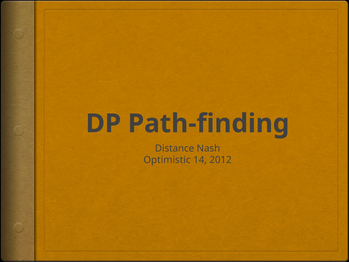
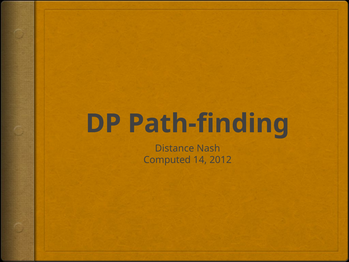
Optimistic: Optimistic -> Computed
